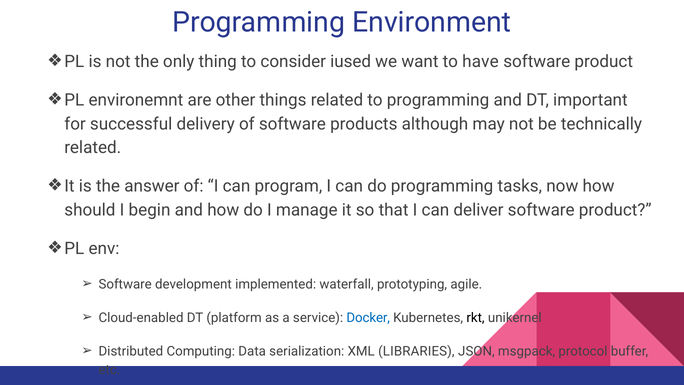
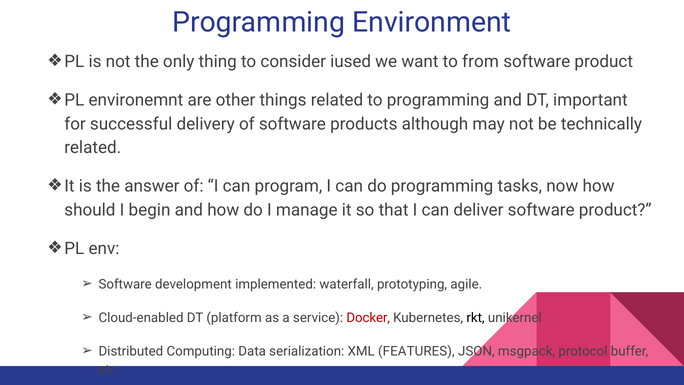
have: have -> from
Docker colour: blue -> red
LIBRARIES: LIBRARIES -> FEATURES
